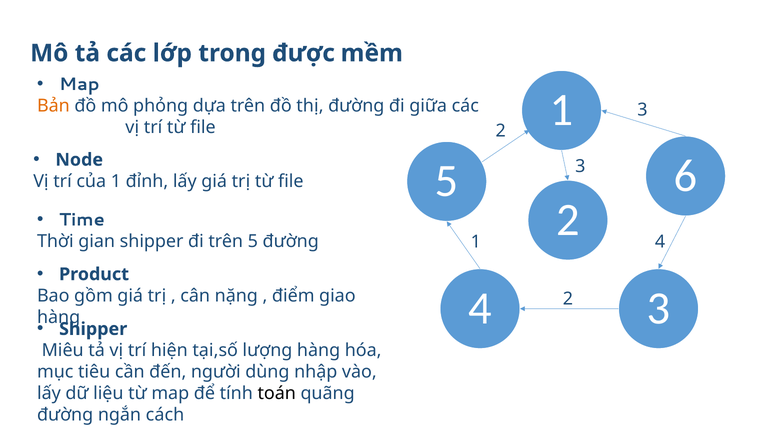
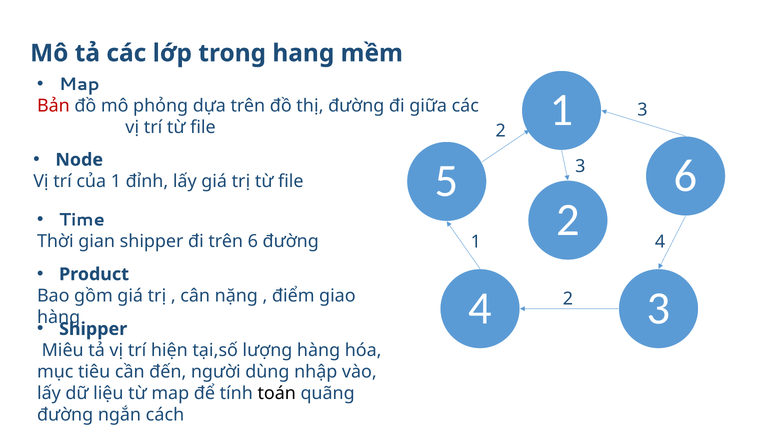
được: được -> hang
Bản colour: orange -> red
trên 5: 5 -> 6
